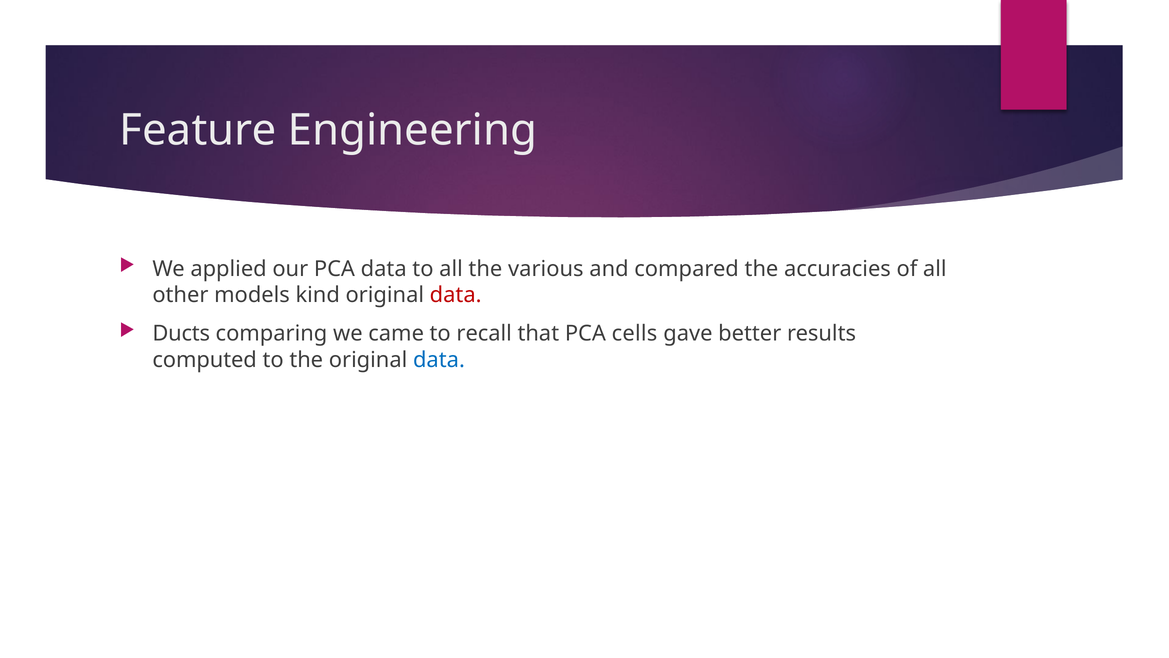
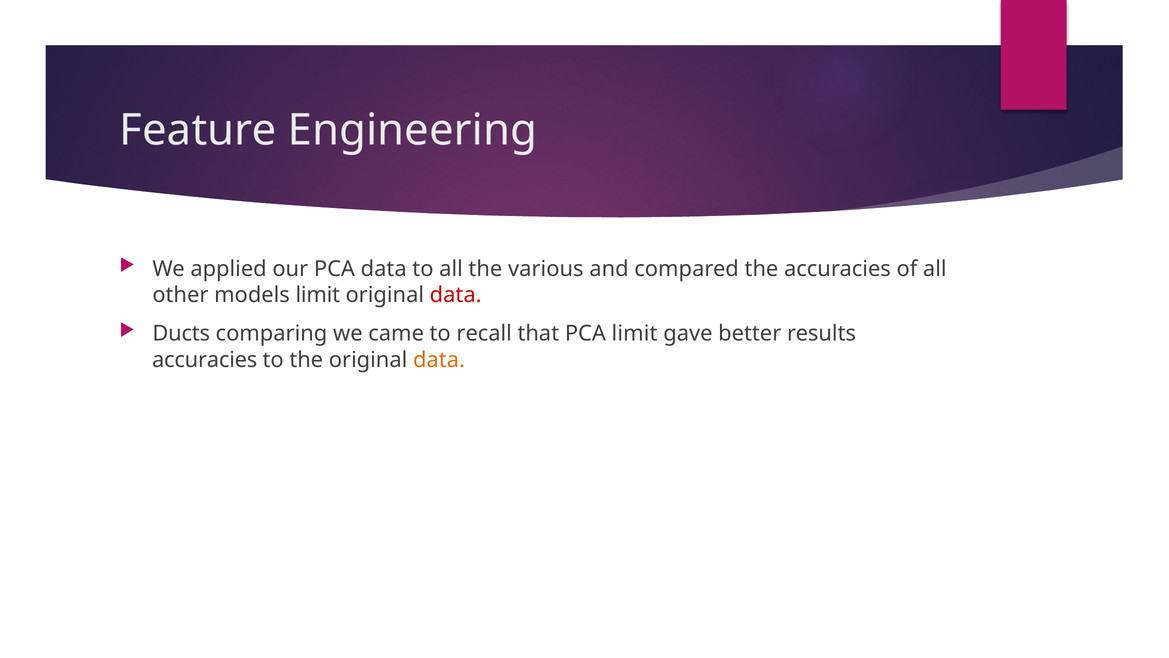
models kind: kind -> limit
PCA cells: cells -> limit
computed at (205, 360): computed -> accuracies
data at (439, 360) colour: blue -> orange
